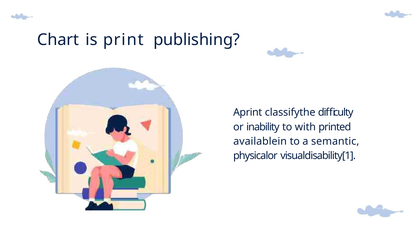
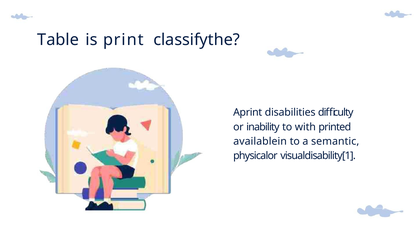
Chart: Chart -> Table
publishing: publishing -> classifythe
classifythe: classifythe -> disabilities
